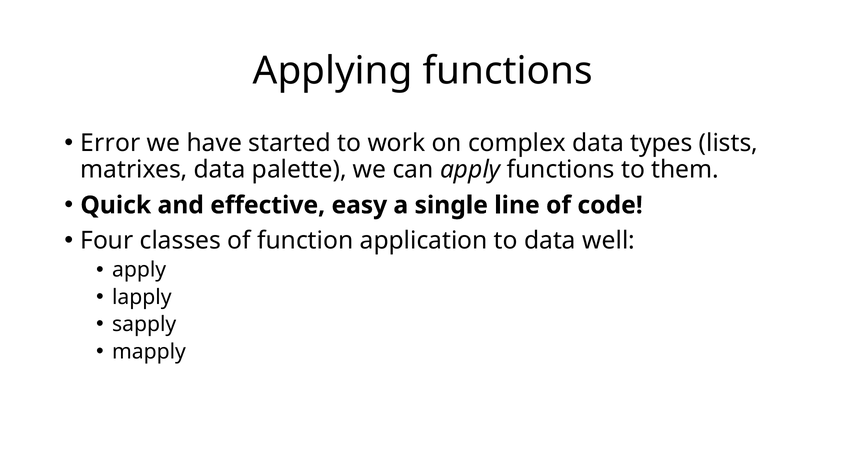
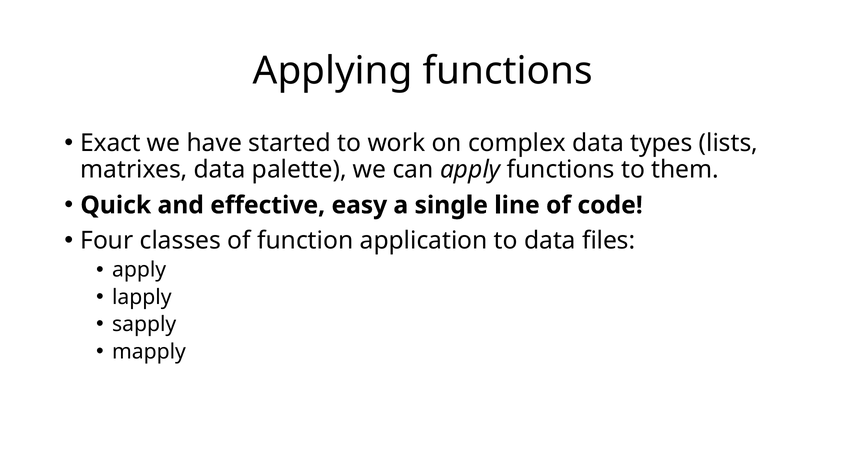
Error: Error -> Exact
well: well -> files
